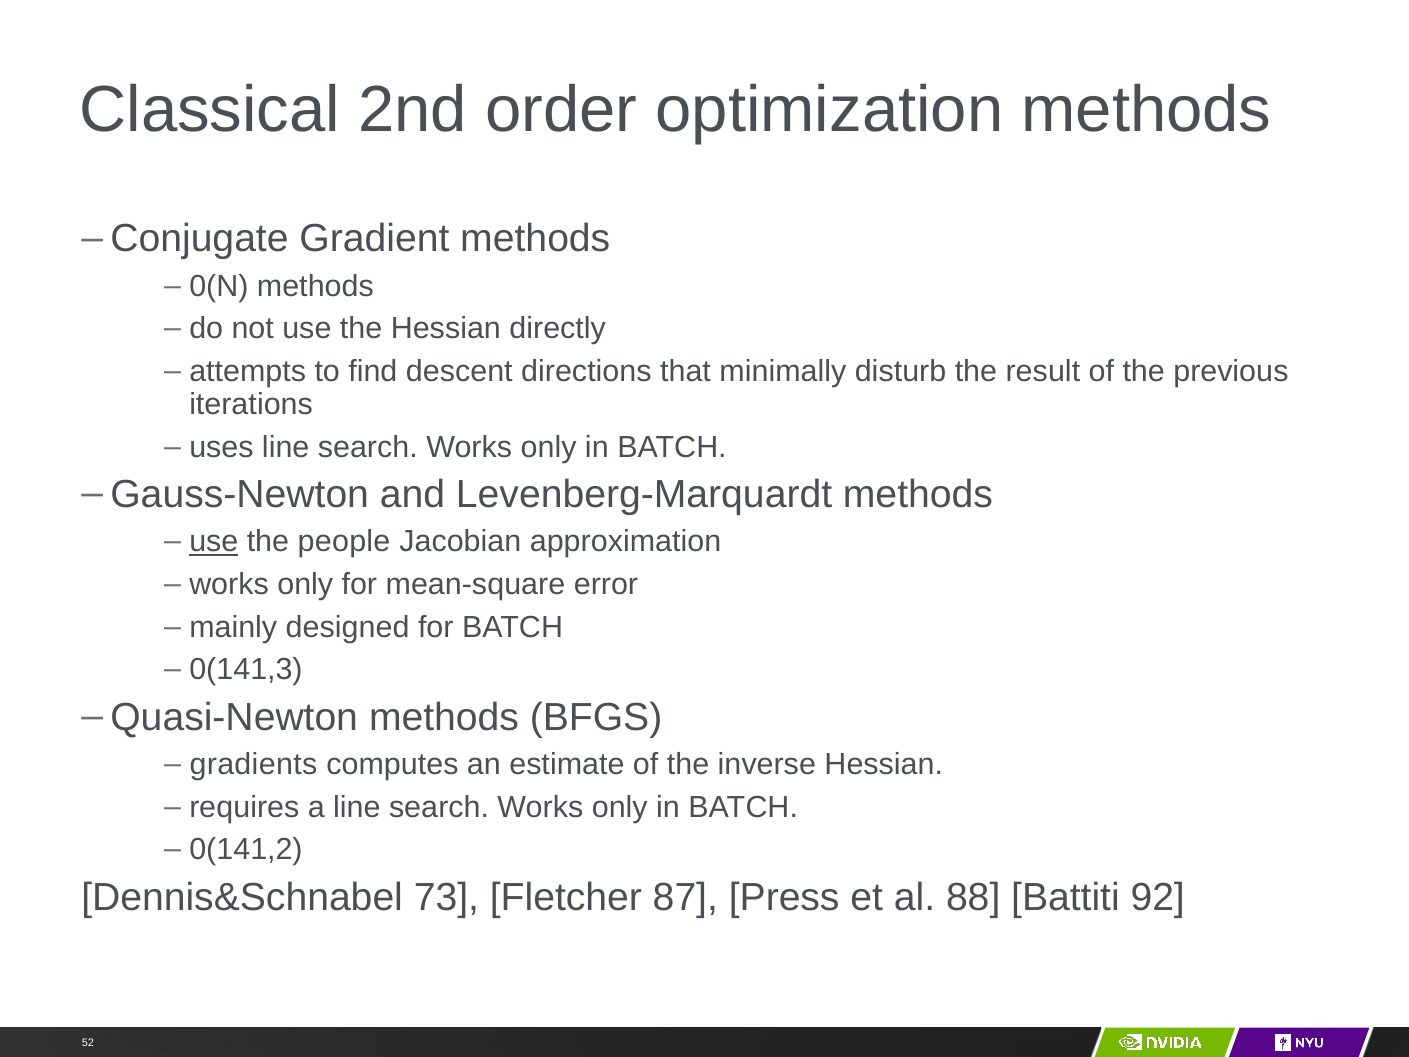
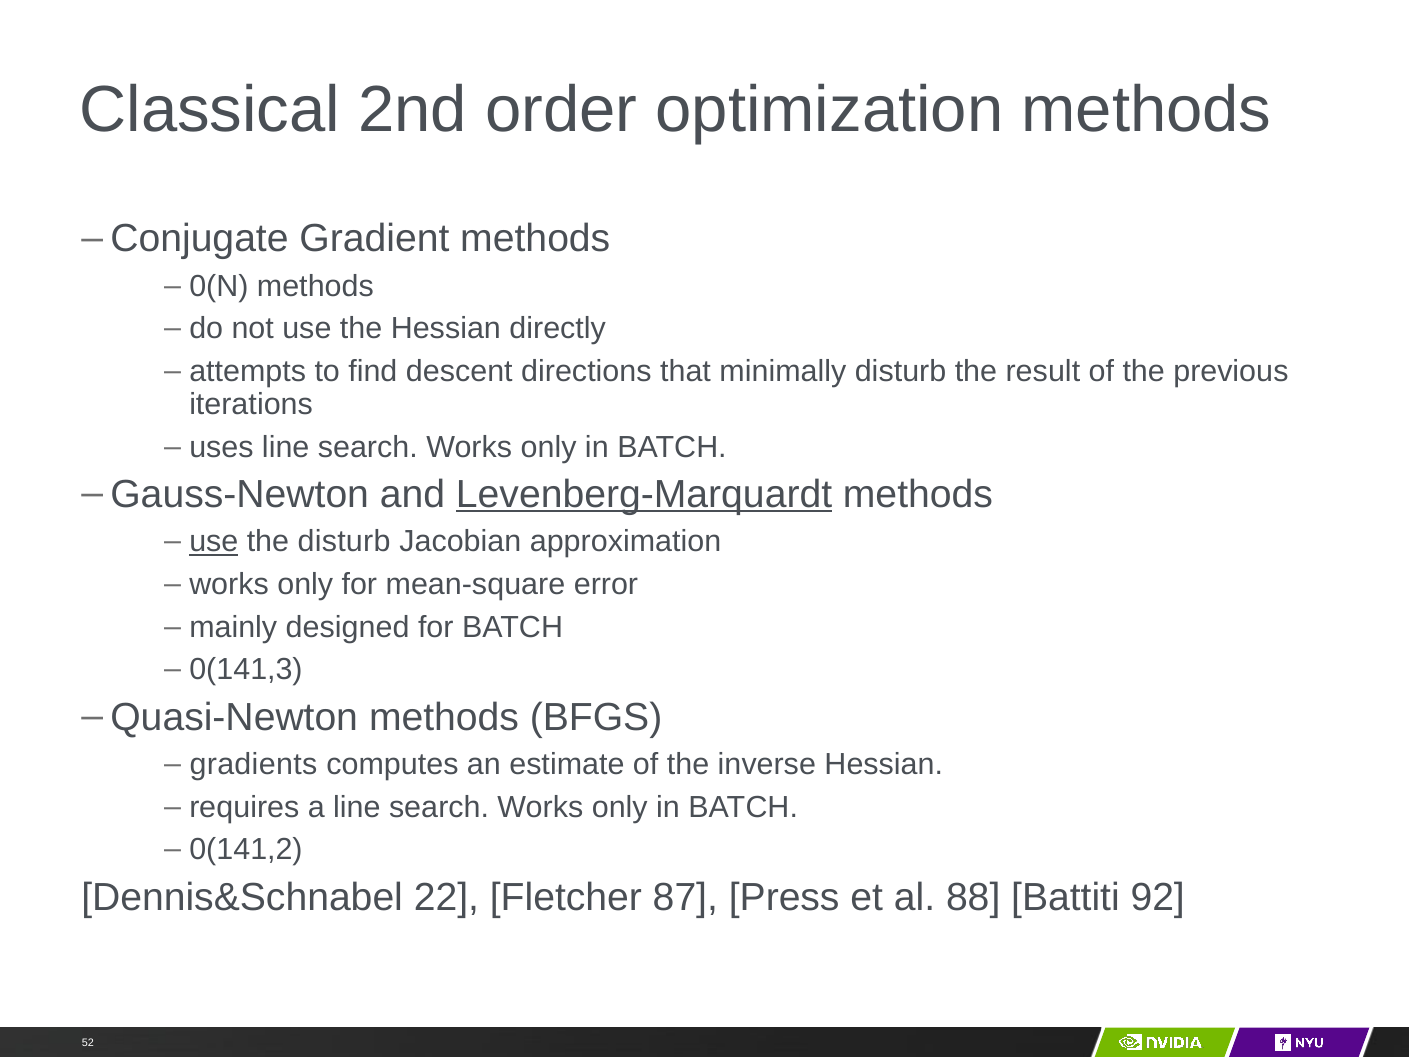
Levenberg-Marquardt underline: none -> present
the people: people -> disturb
73: 73 -> 22
